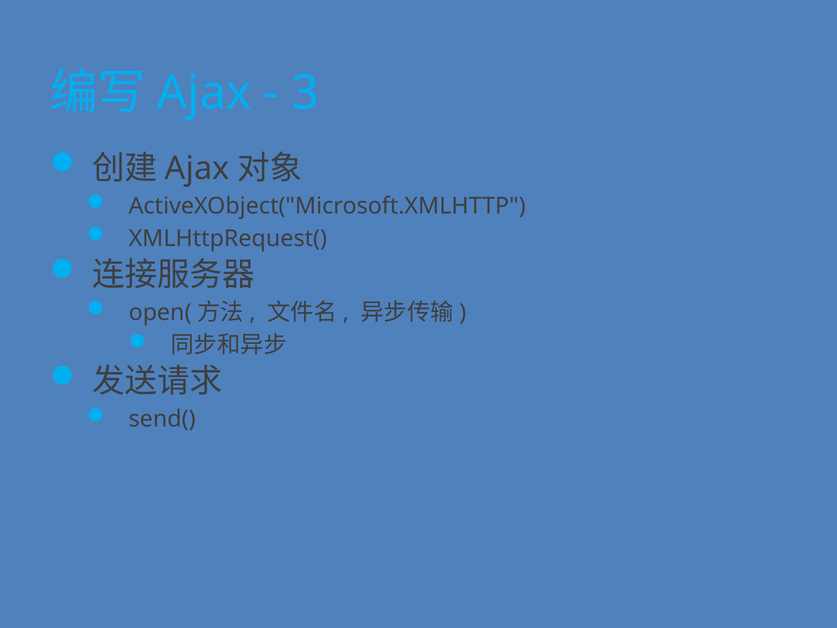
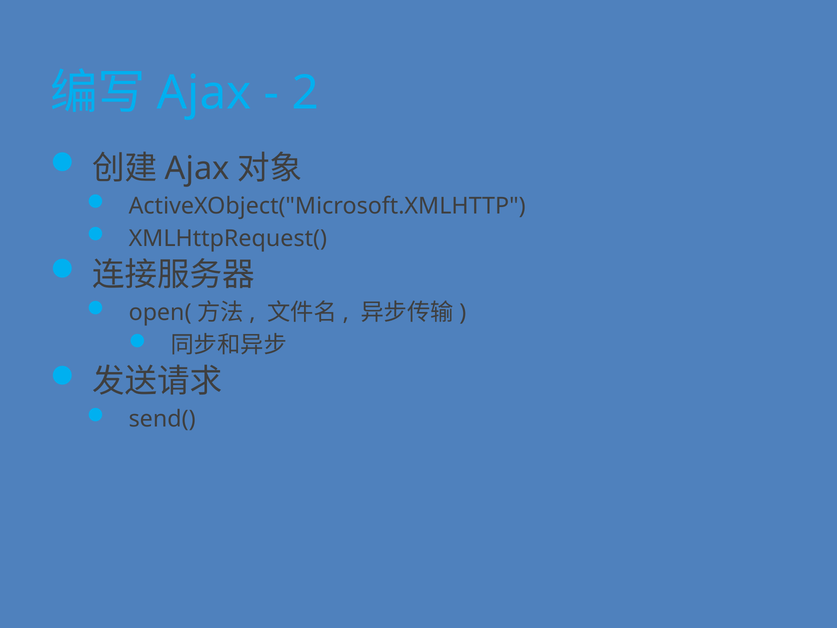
3: 3 -> 2
